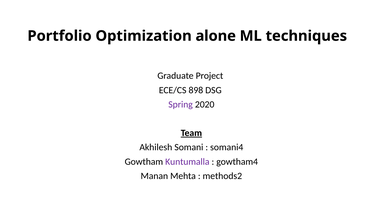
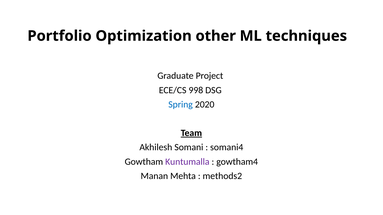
alone: alone -> other
898: 898 -> 998
Spring colour: purple -> blue
